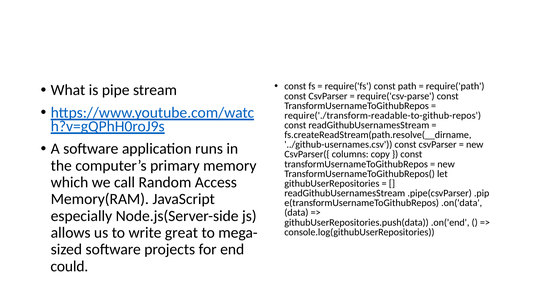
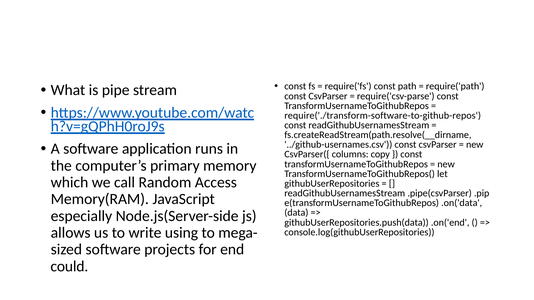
require('./transform-readable-to-github-repos: require('./transform-readable-to-github-repos -> require('./transform-software-to-github-repos
great: great -> using
